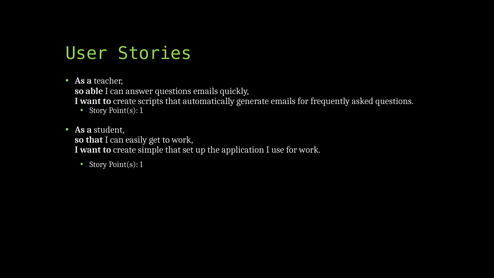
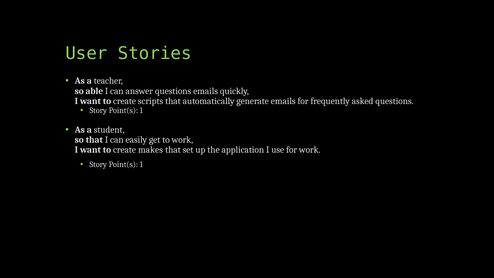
simple: simple -> makes
